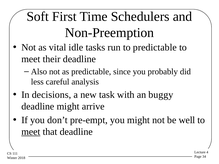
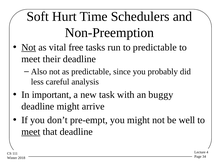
First: First -> Hurt
Not at (29, 47) underline: none -> present
idle: idle -> free
decisions: decisions -> important
